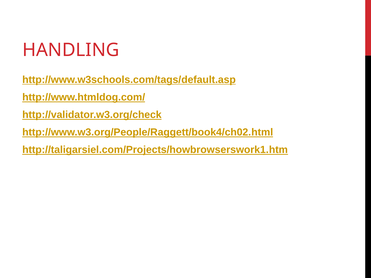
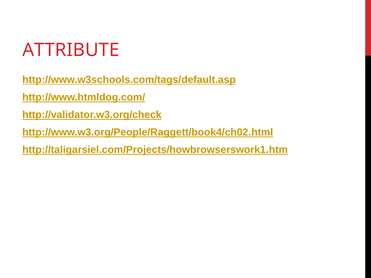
HANDLING: HANDLING -> ATTRIBUTE
